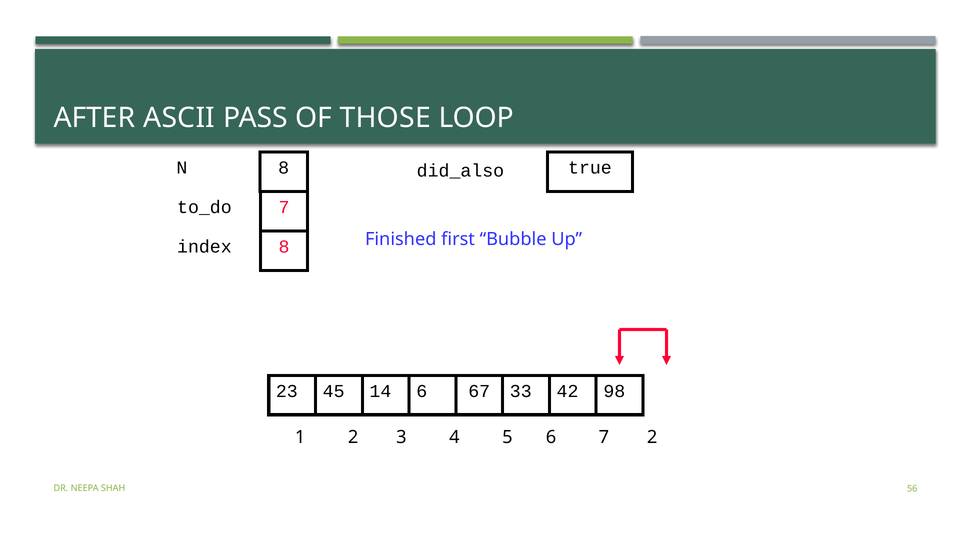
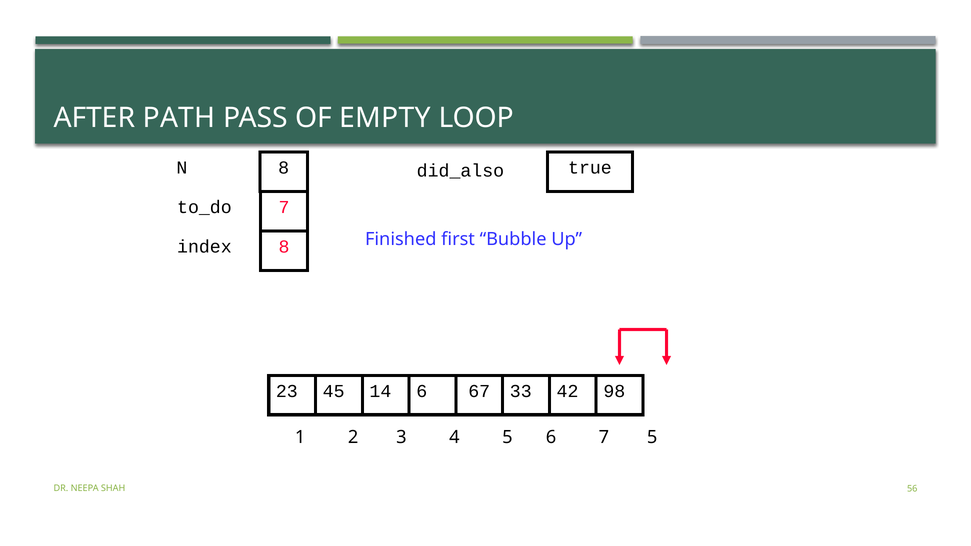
ASCII: ASCII -> PATH
THOSE: THOSE -> EMPTY
7 2: 2 -> 5
